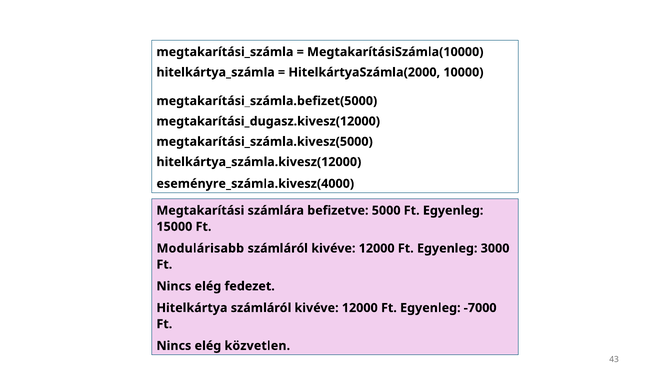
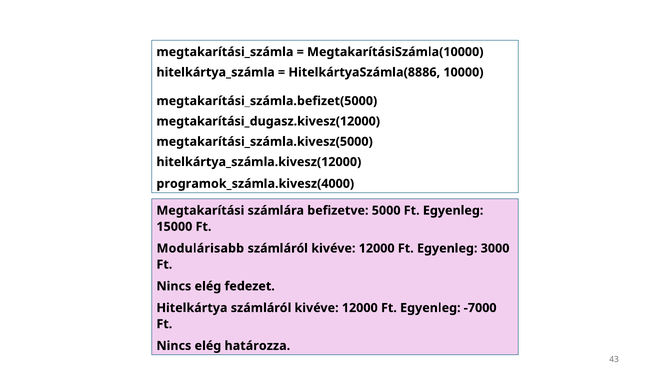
HitelkártyaSzámla(2000: HitelkártyaSzámla(2000 -> HitelkártyaSzámla(8886
eseményre_számla.kivesz(4000: eseményre_számla.kivesz(4000 -> programok_számla.kivesz(4000
közvetlen: közvetlen -> határozza
